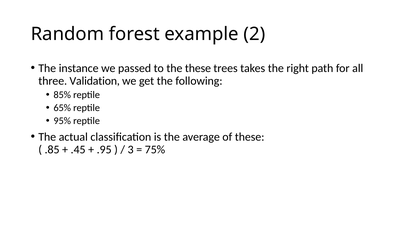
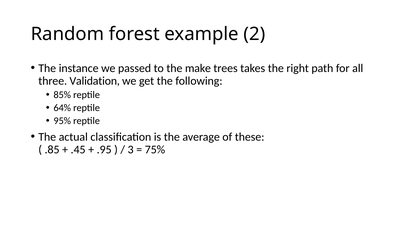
the these: these -> make
65%: 65% -> 64%
